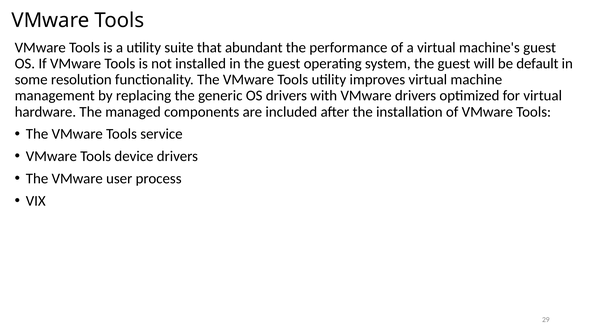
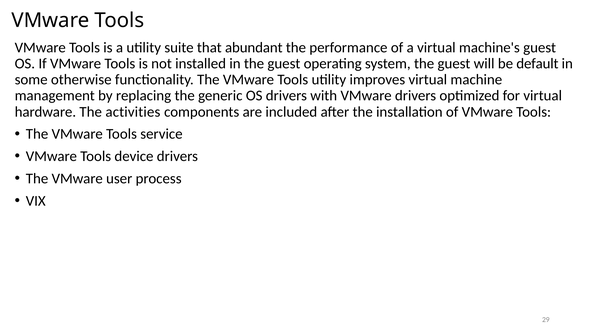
resolution: resolution -> otherwise
managed: managed -> activities
